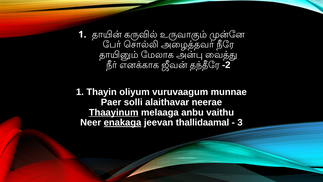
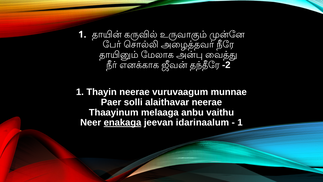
Thayin oliyum: oliyum -> neerae
Thaayinum underline: present -> none
thallidaamal: thallidaamal -> idarinaalum
3 at (240, 122): 3 -> 1
